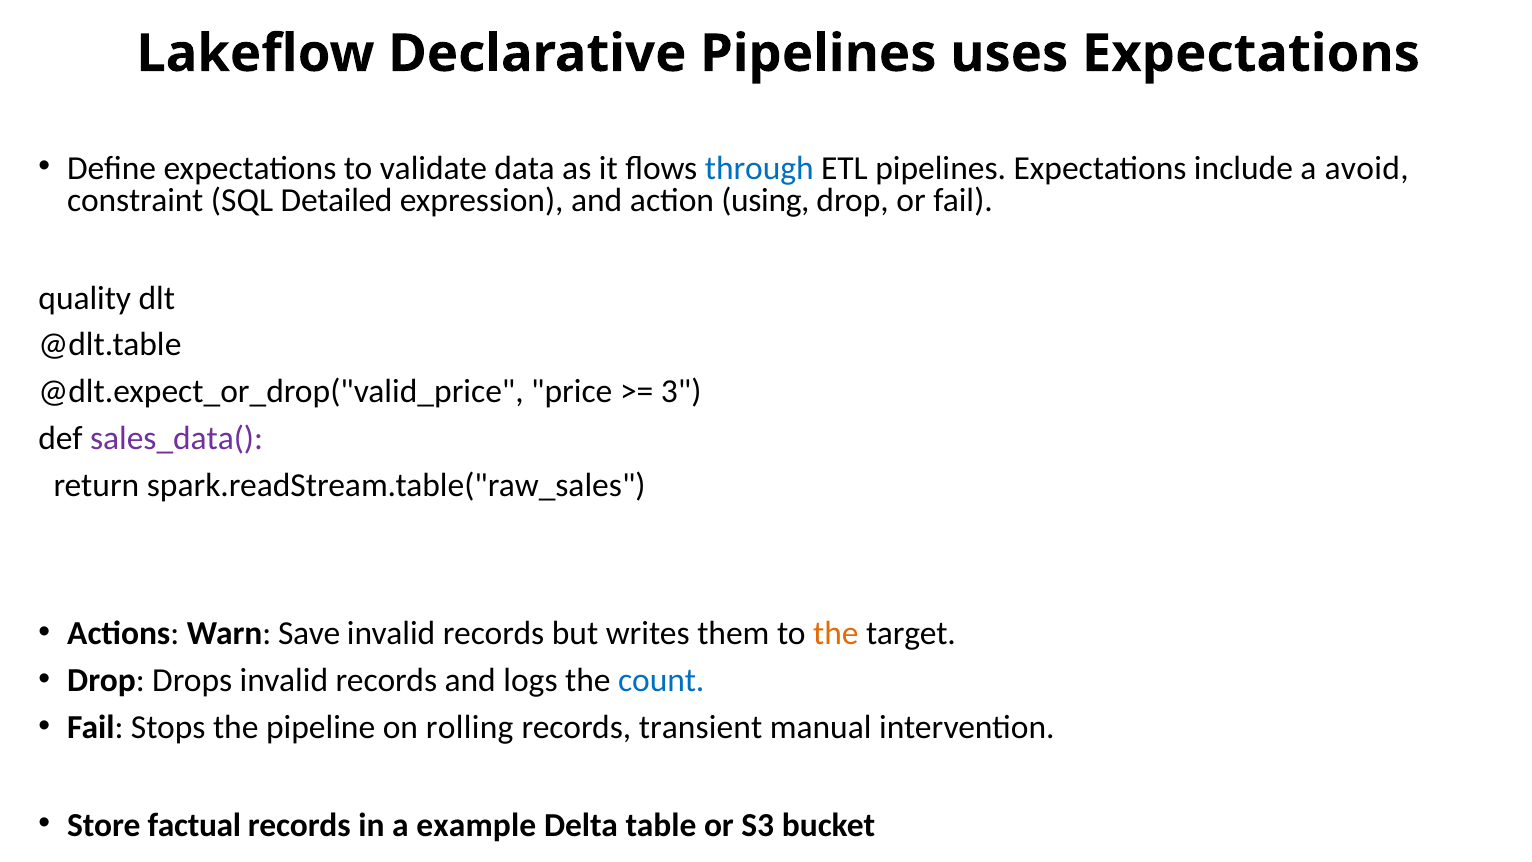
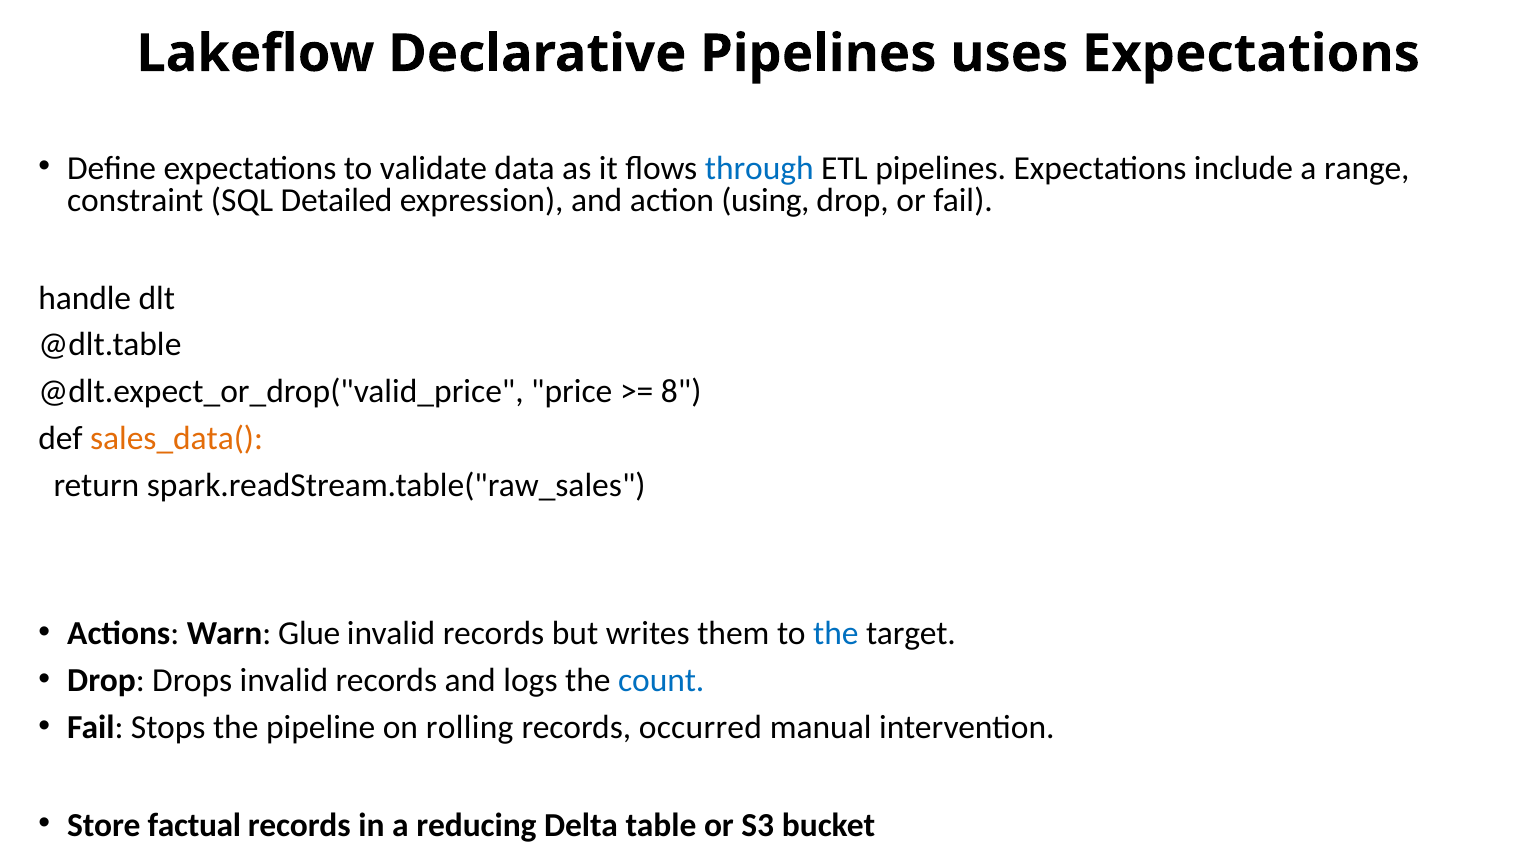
avoid: avoid -> range
quality: quality -> handle
3: 3 -> 8
sales_data( colour: purple -> orange
Save: Save -> Glue
the at (836, 634) colour: orange -> blue
transient: transient -> occurred
example: example -> reducing
